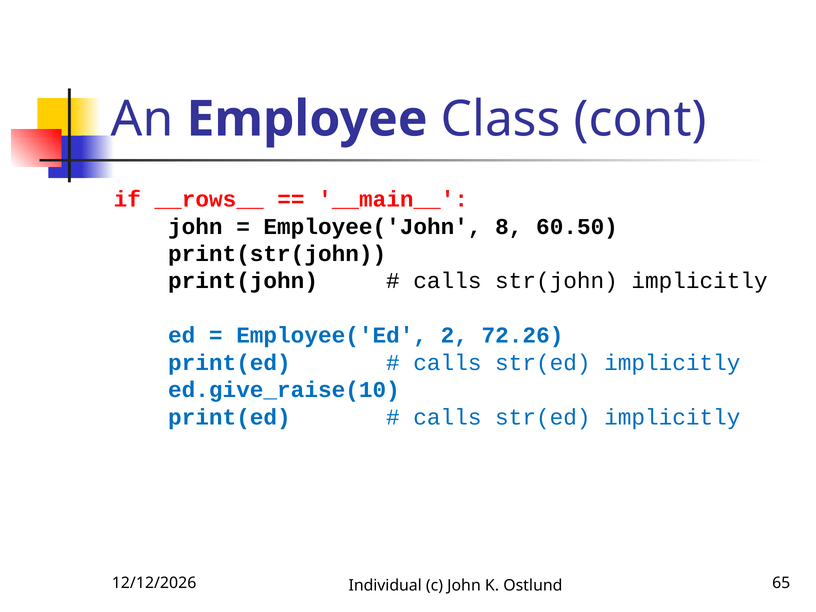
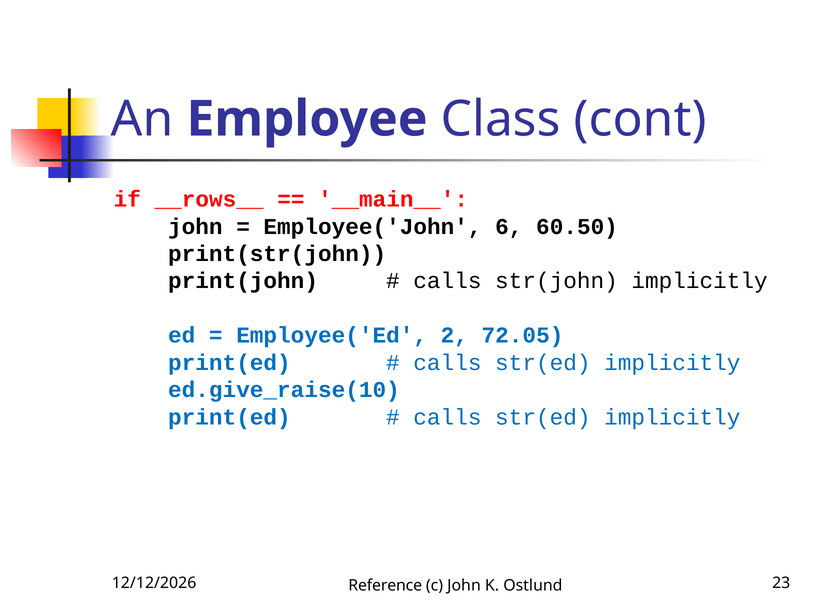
8: 8 -> 6
72.26: 72.26 -> 72.05
Individual: Individual -> Reference
65: 65 -> 23
